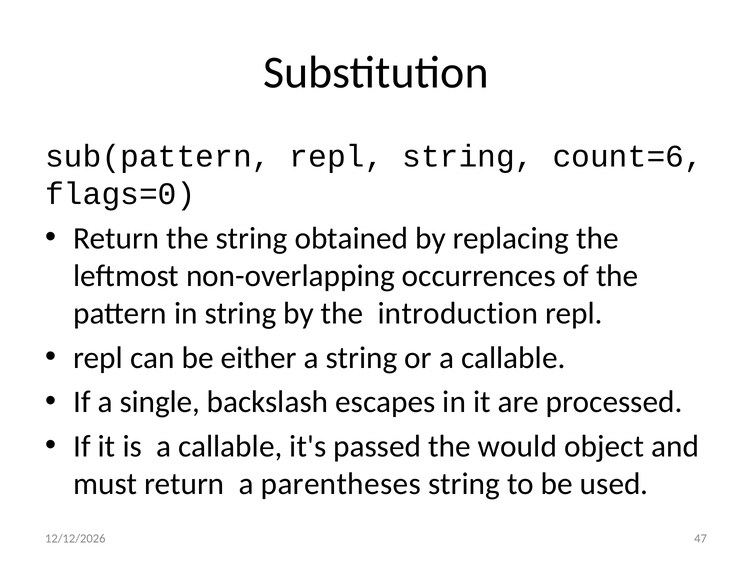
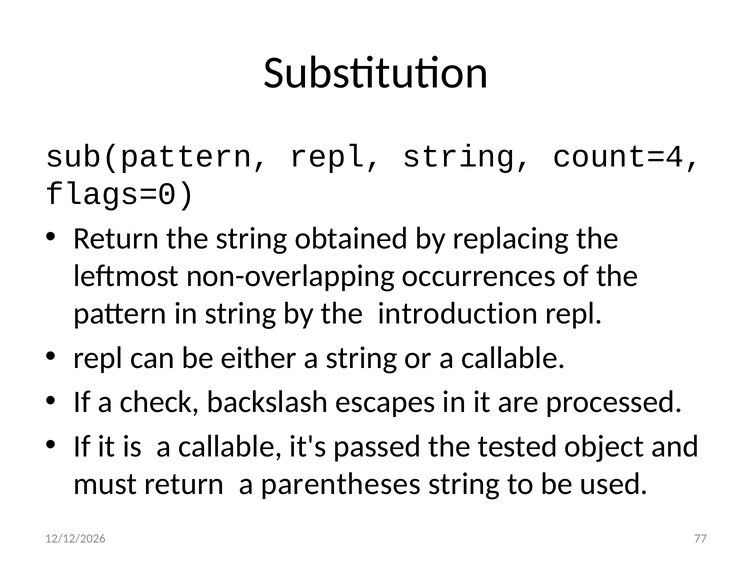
count=6: count=6 -> count=4
single: single -> check
would: would -> tested
47: 47 -> 77
